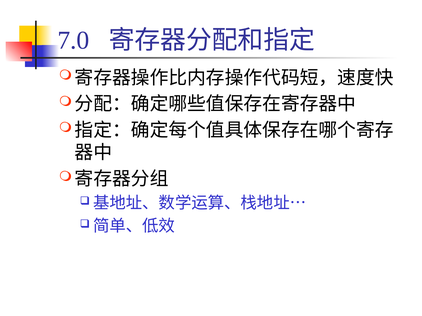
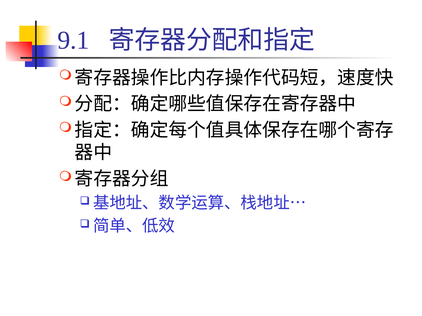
7.0: 7.0 -> 9.1
